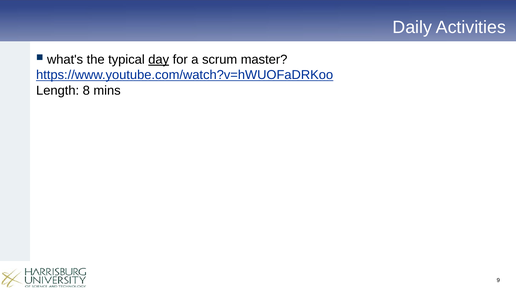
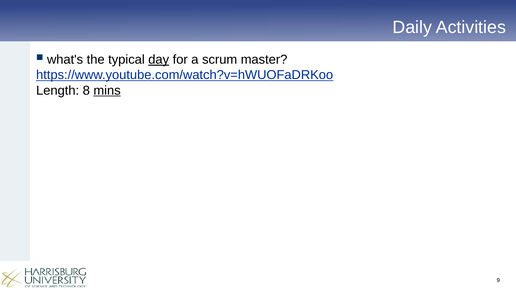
mins underline: none -> present
